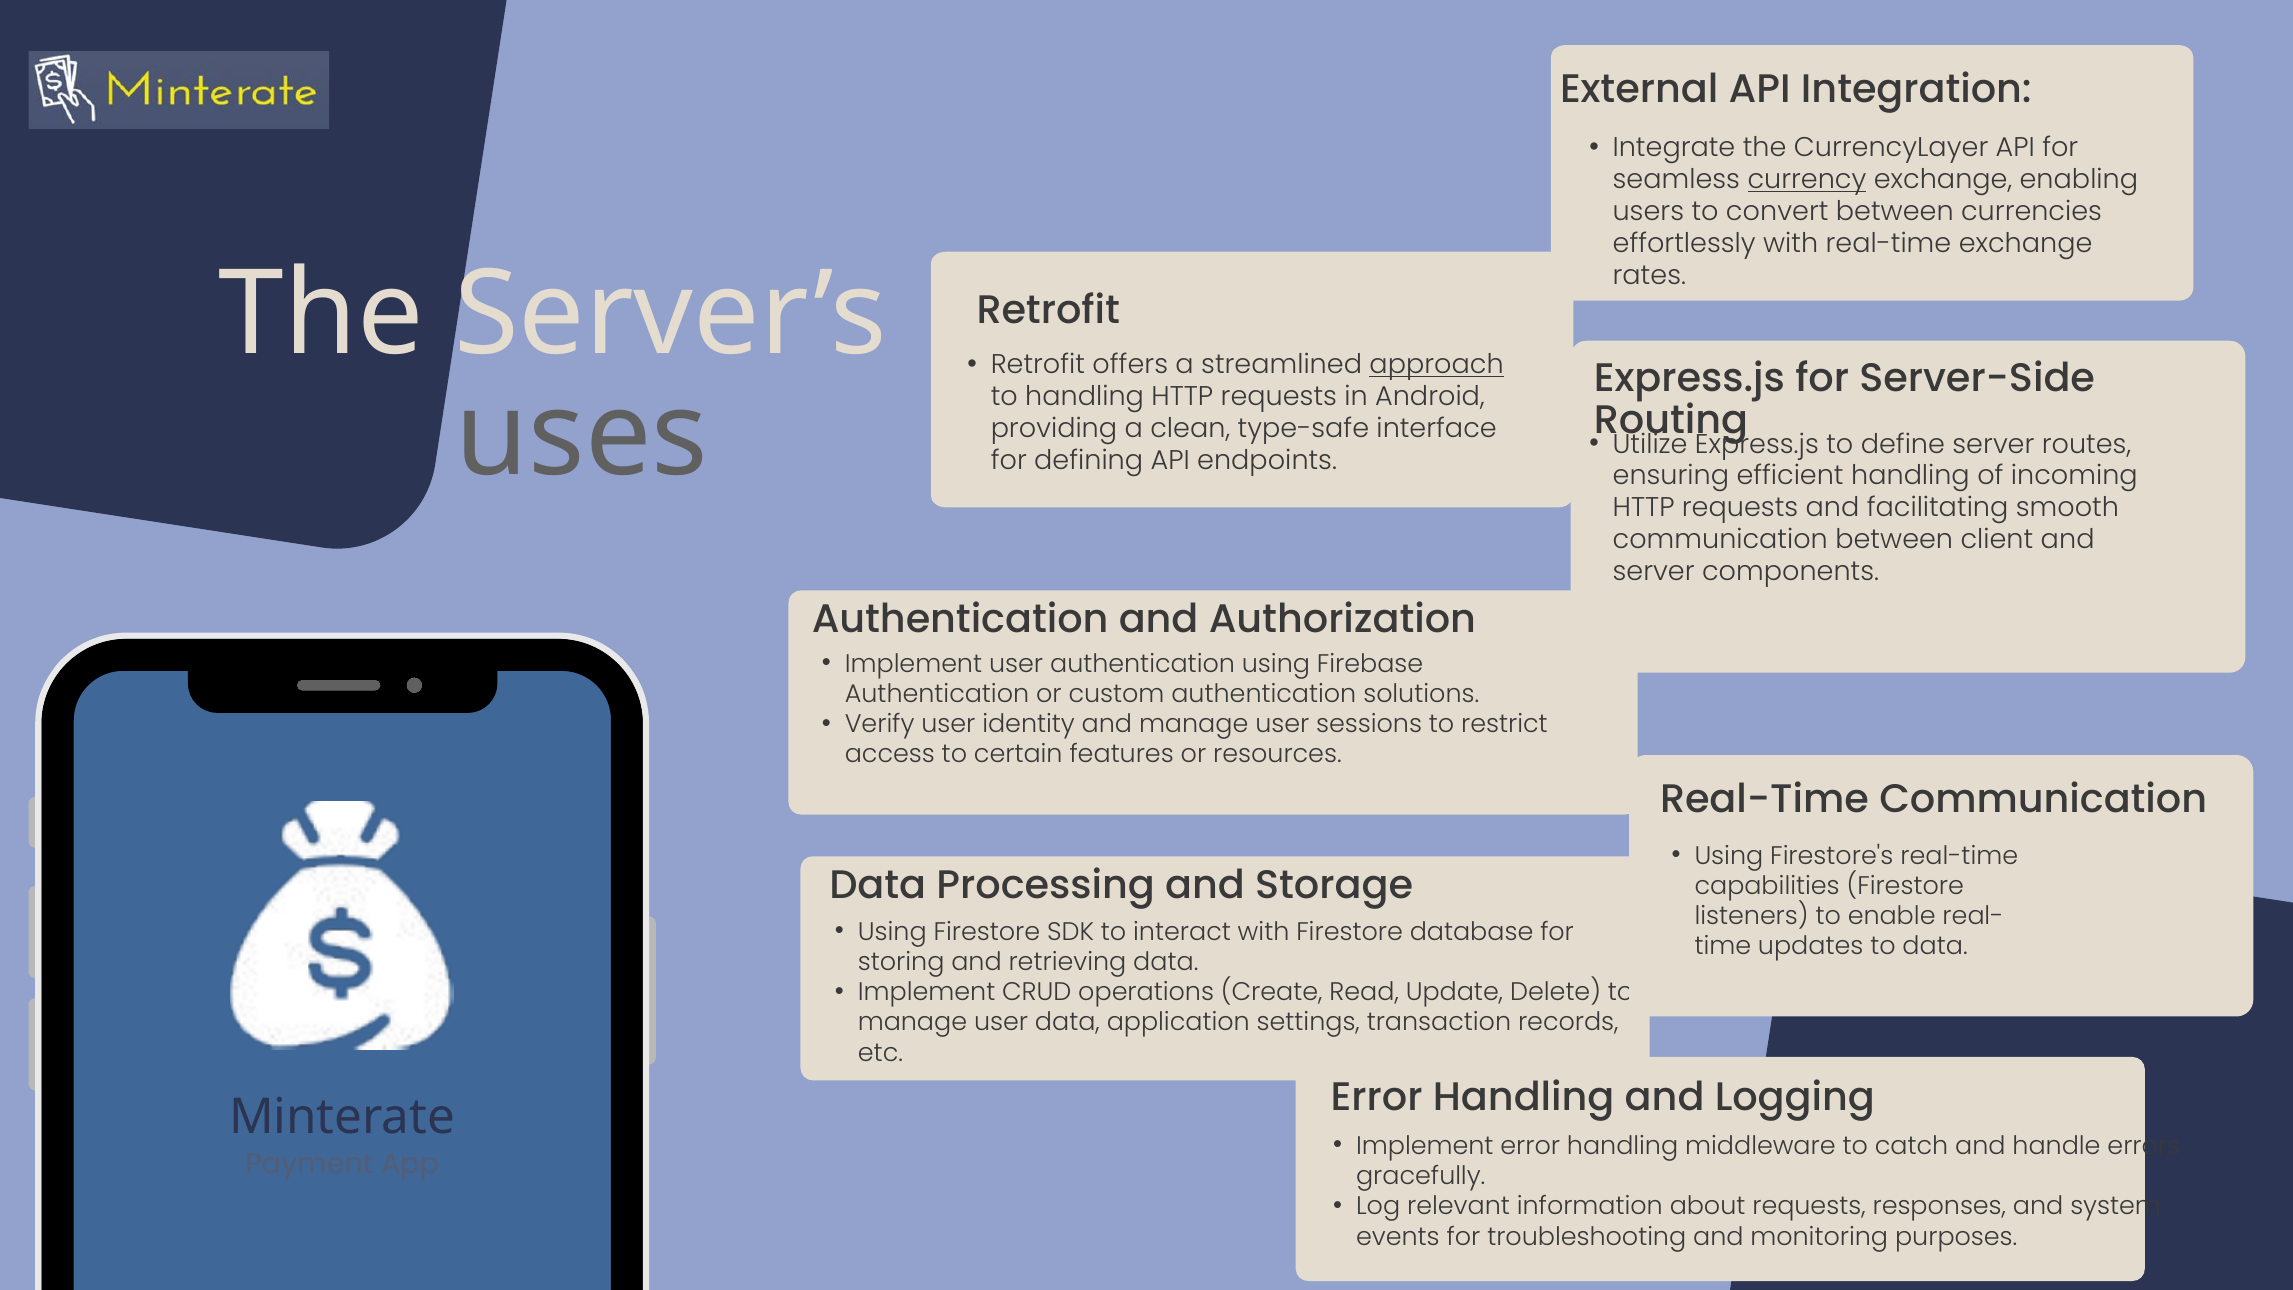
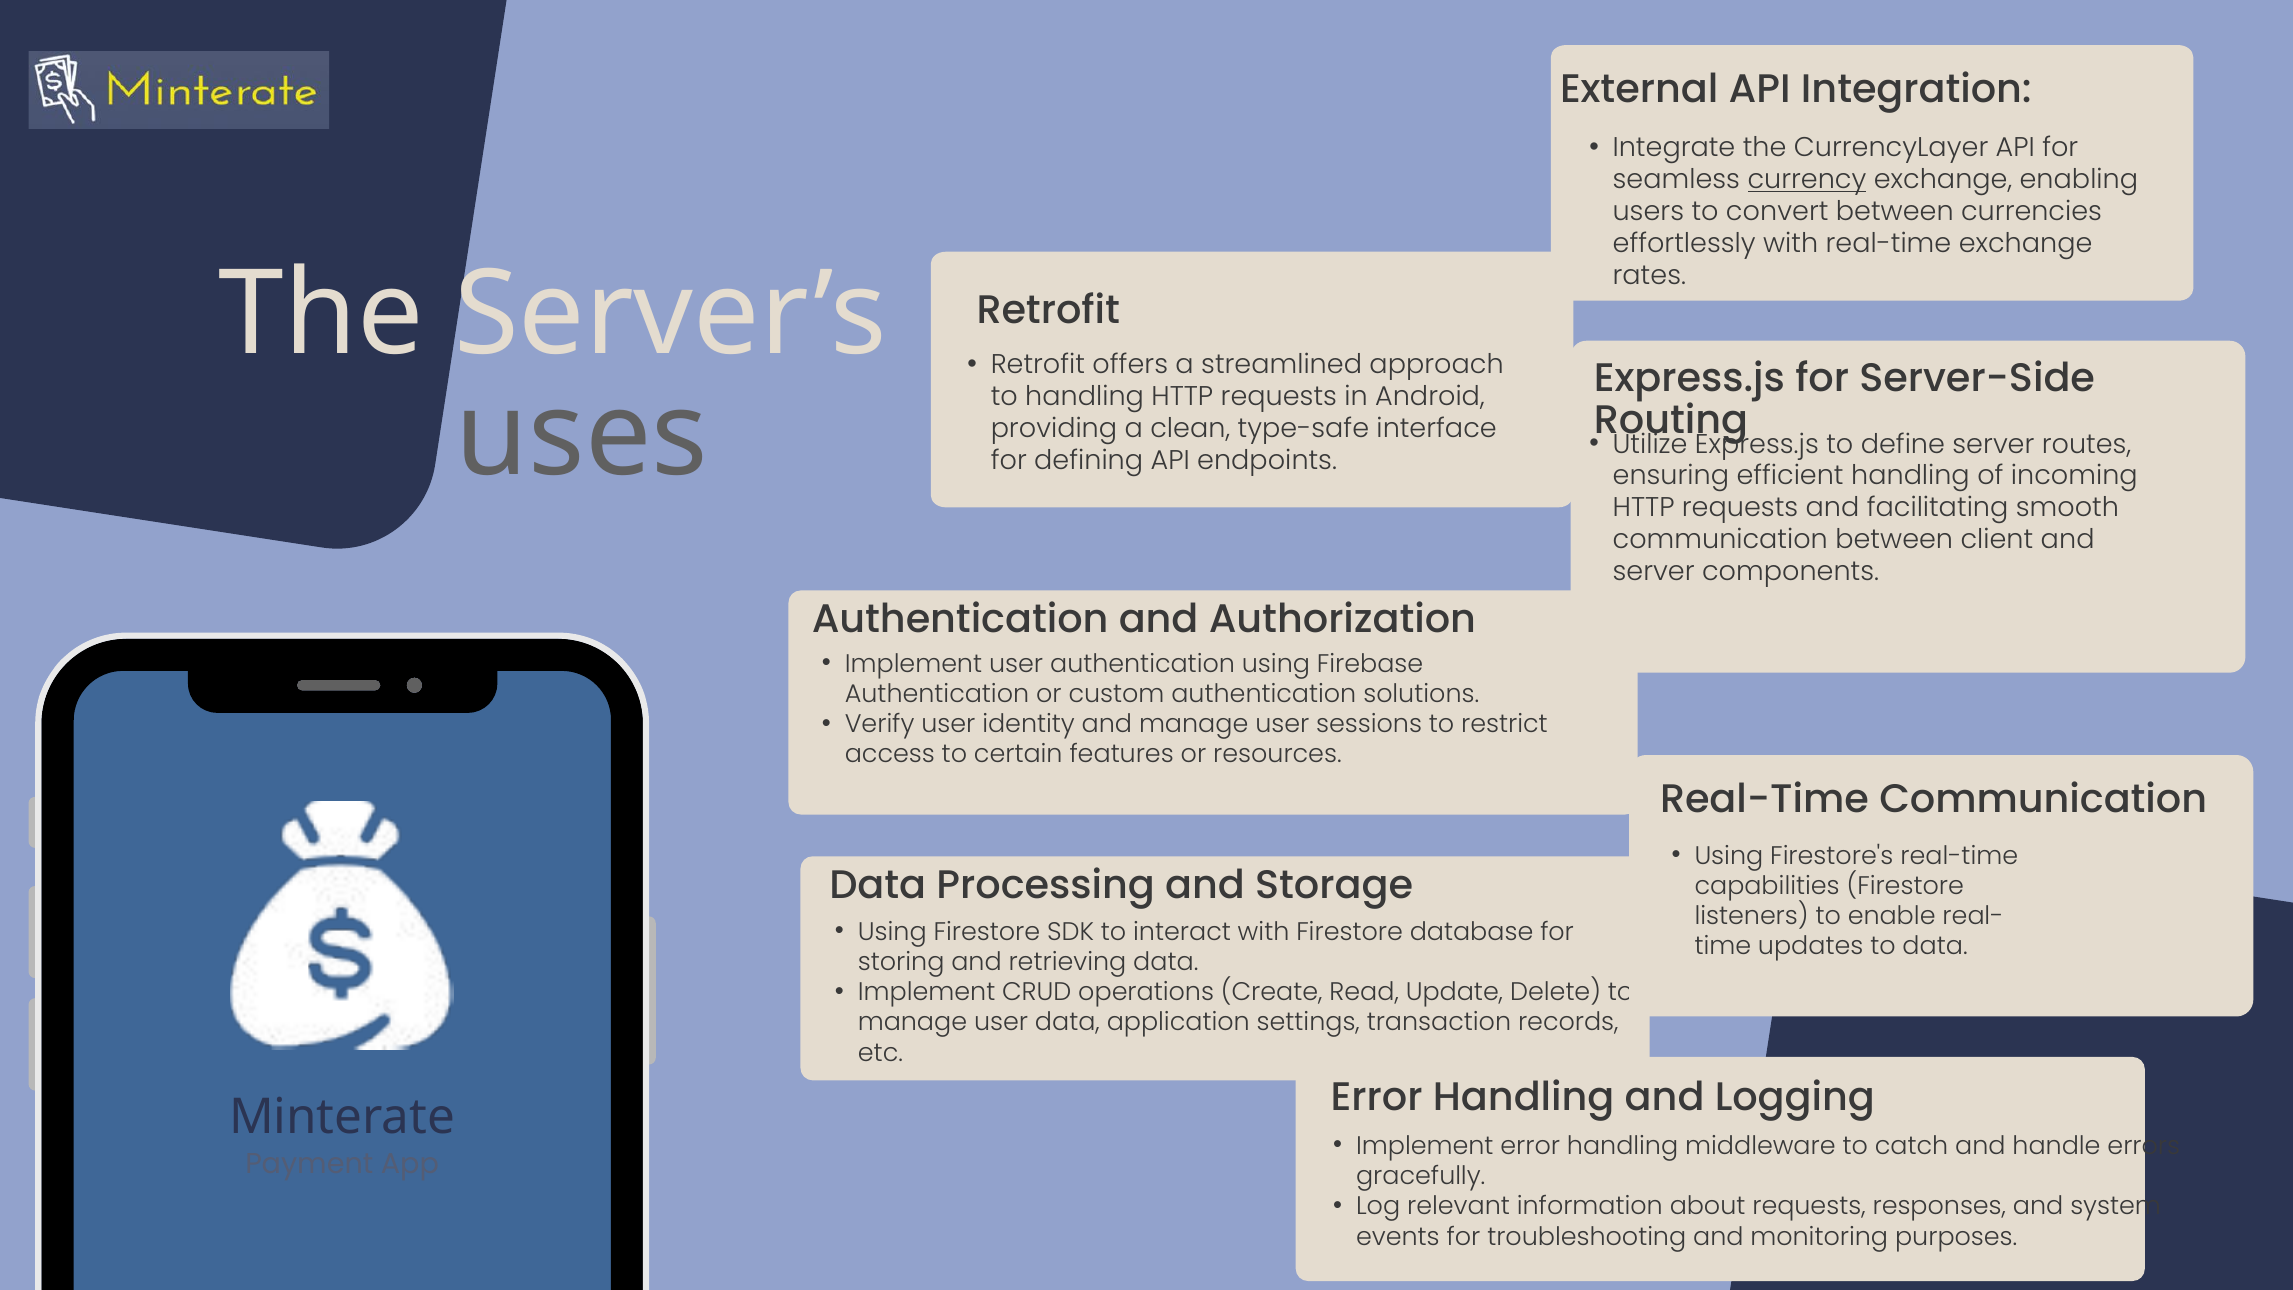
approach underline: present -> none
